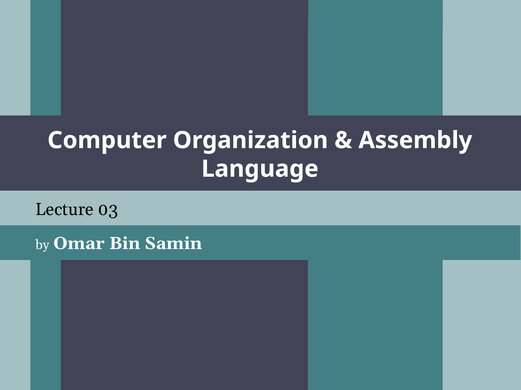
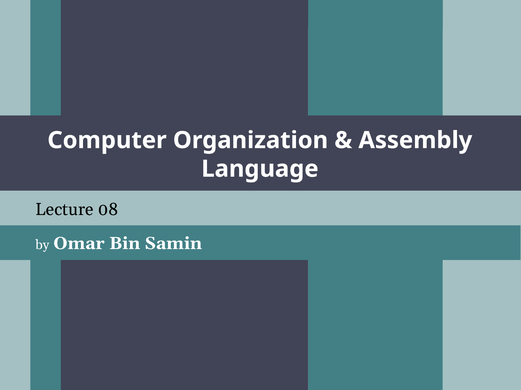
03: 03 -> 08
